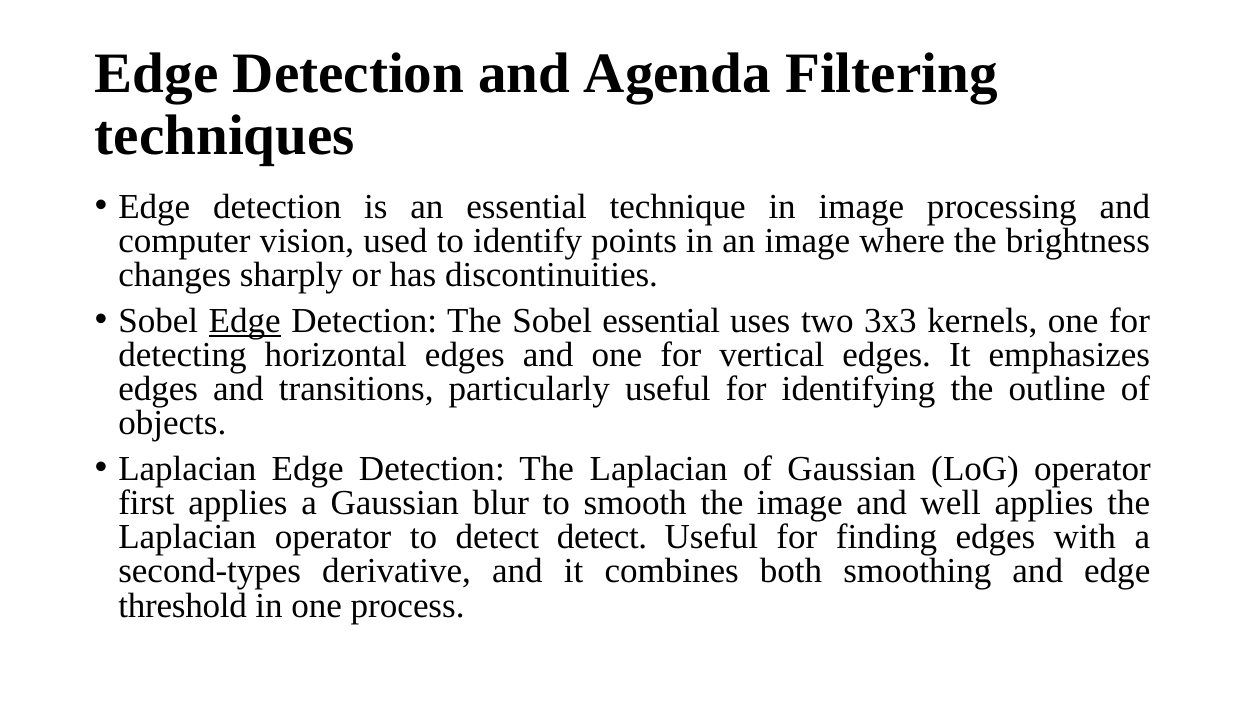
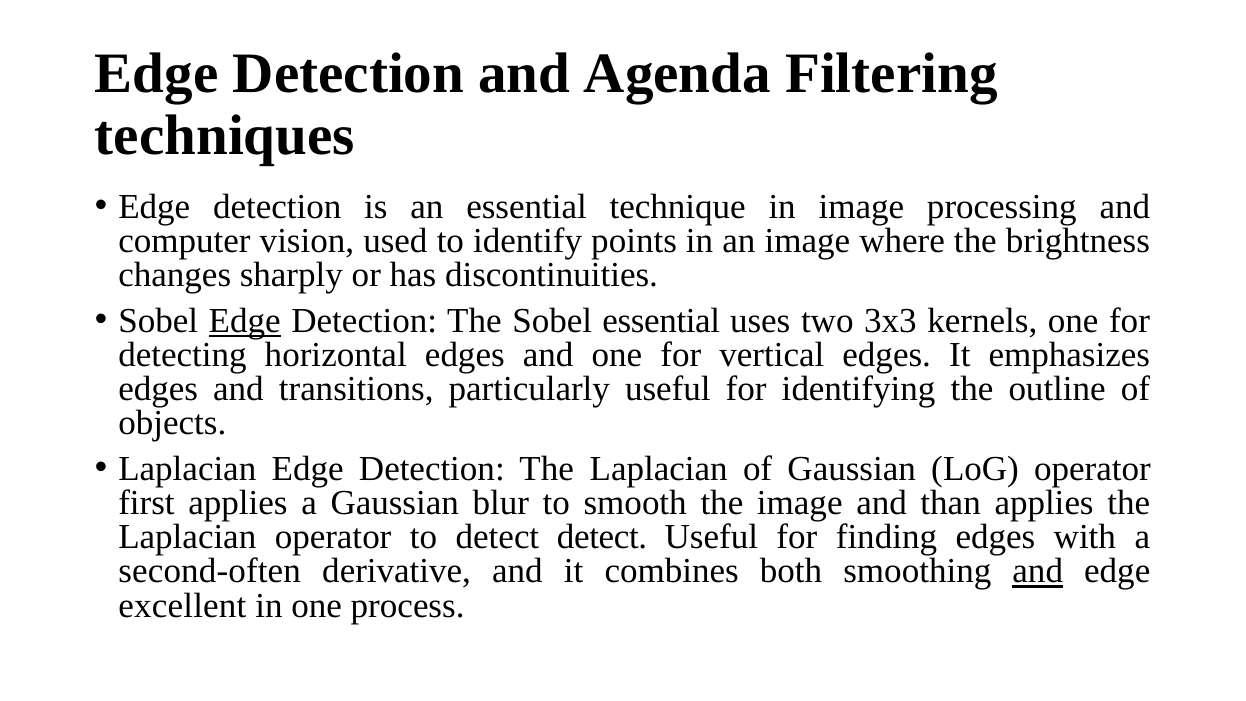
well: well -> than
second-types: second-types -> second-often
and at (1038, 571) underline: none -> present
threshold: threshold -> excellent
